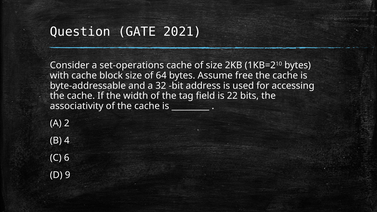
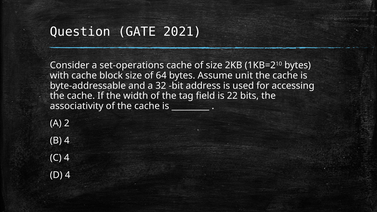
free: free -> unit
C 6: 6 -> 4
D 9: 9 -> 4
